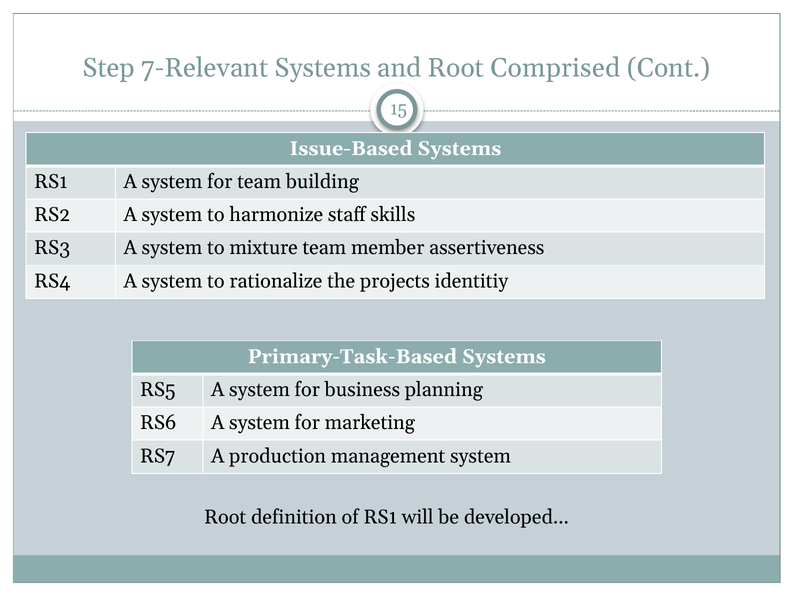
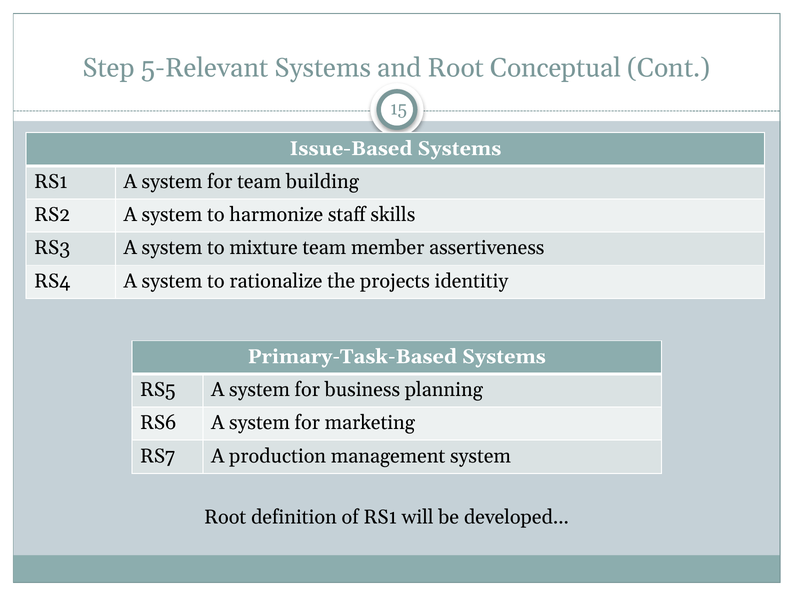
7-Relevant: 7-Relevant -> 5-Relevant
Comprised: Comprised -> Conceptual
